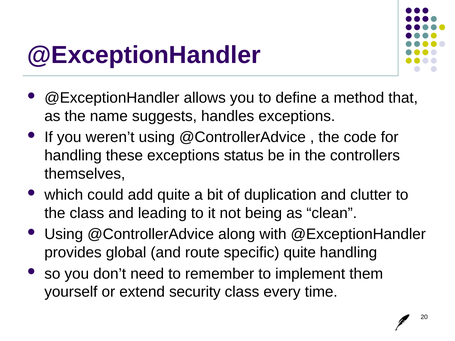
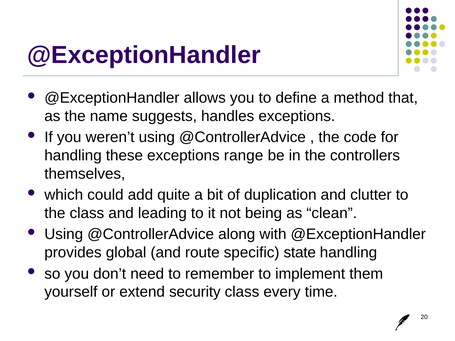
status: status -> range
specific quite: quite -> state
